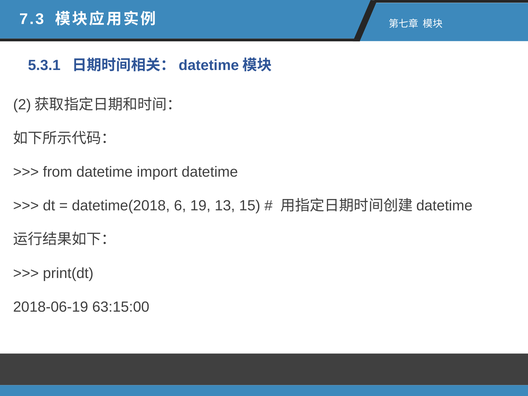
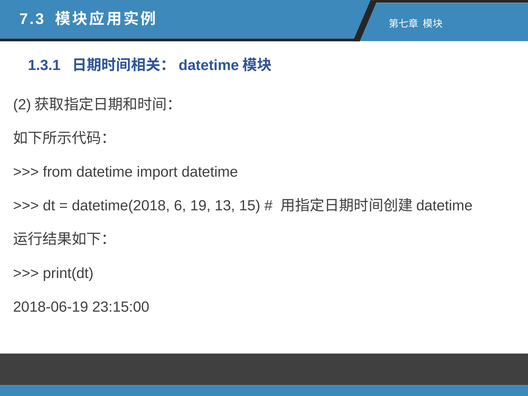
5.3.1: 5.3.1 -> 1.3.1
63:15:00: 63:15:00 -> 23:15:00
